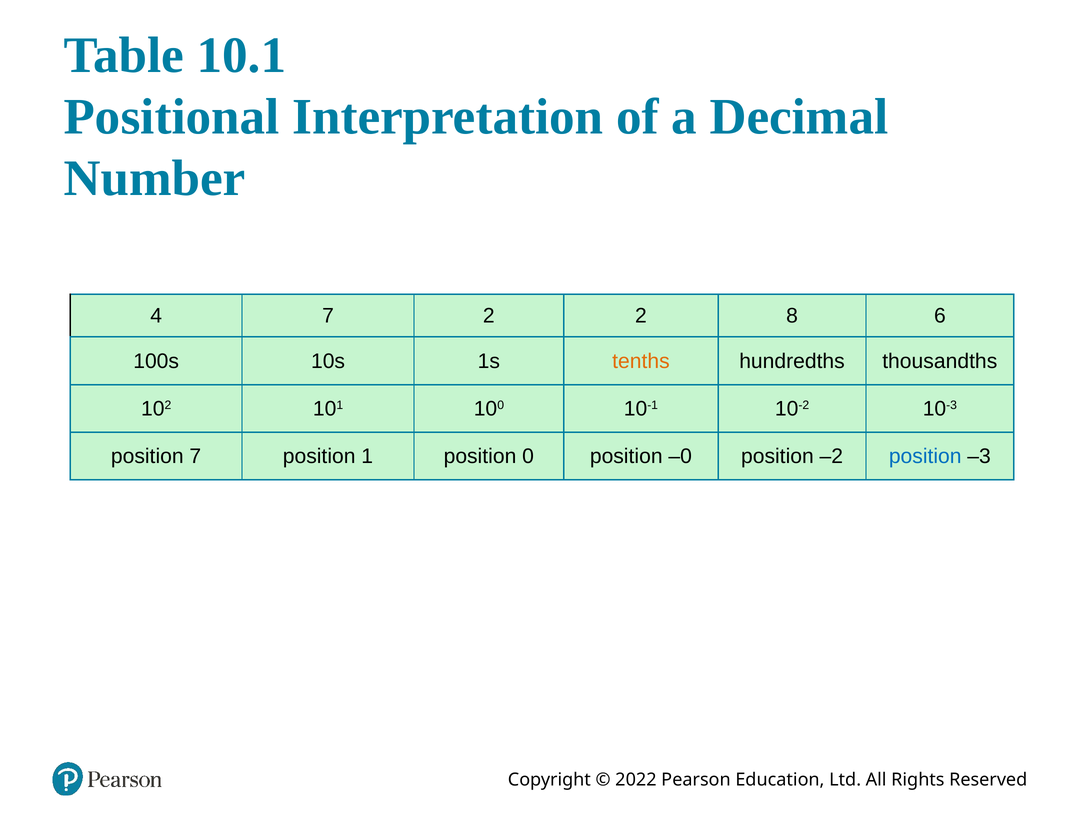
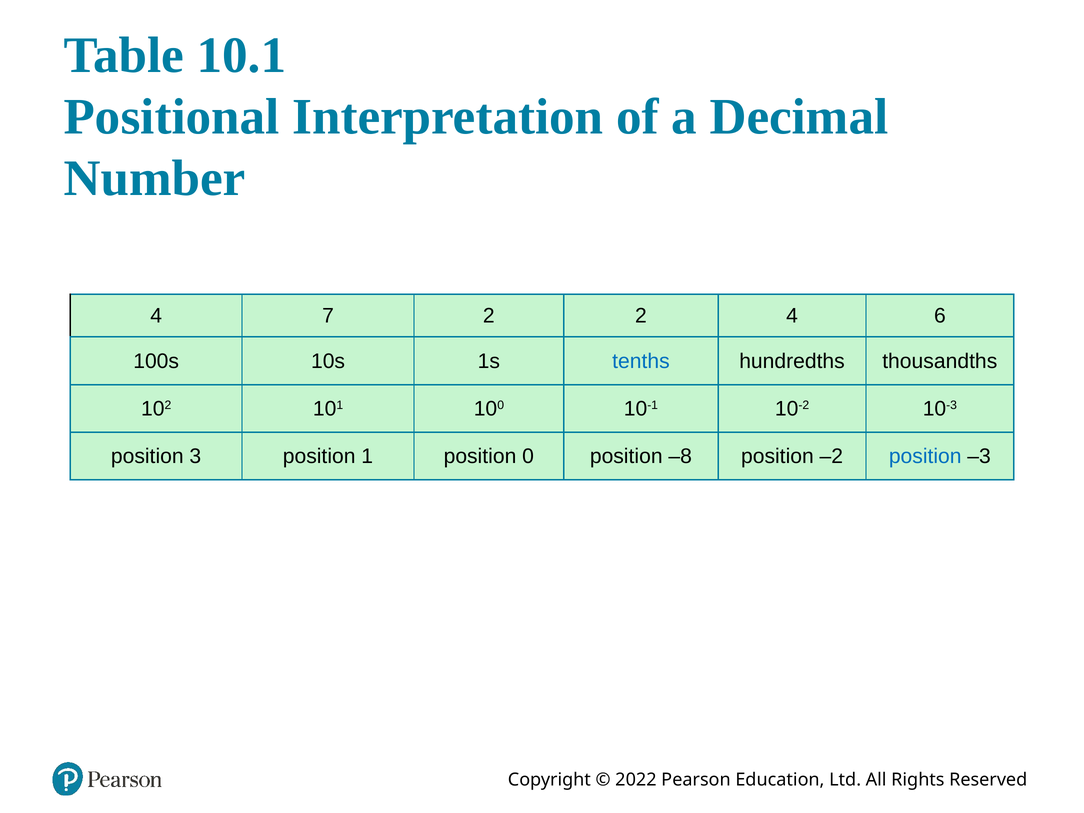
2 8: 8 -> 4
tenths colour: orange -> blue
position 7: 7 -> 3
–0: –0 -> –8
